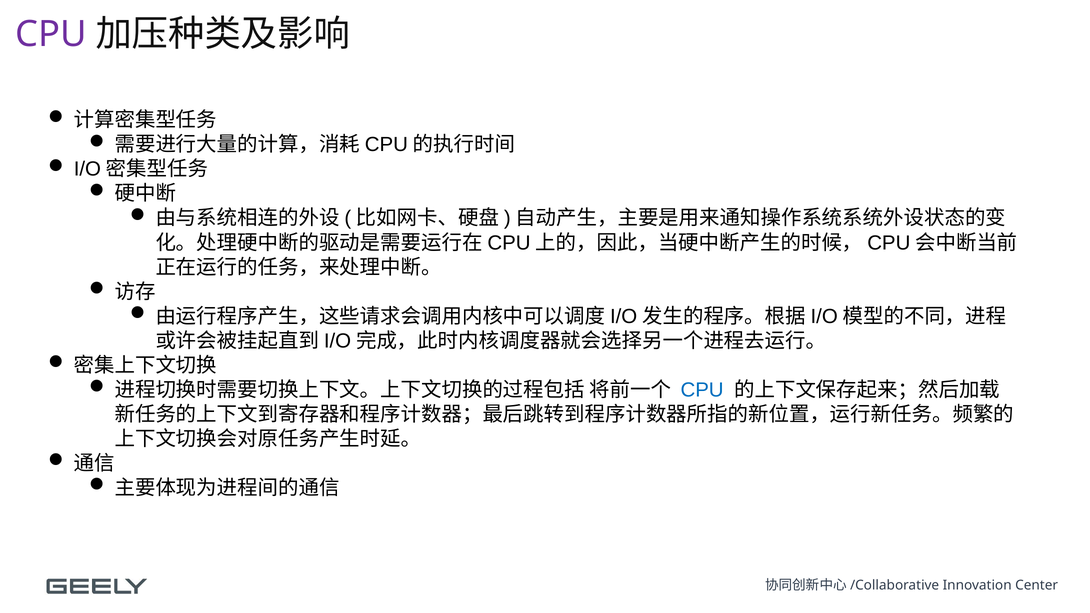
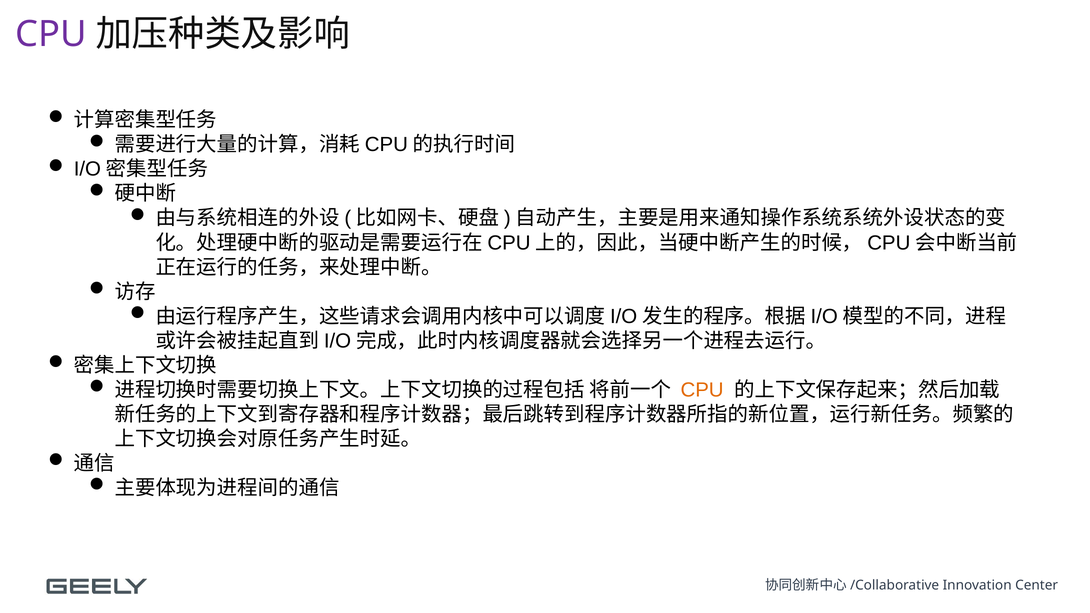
CPU at (702, 390) colour: blue -> orange
